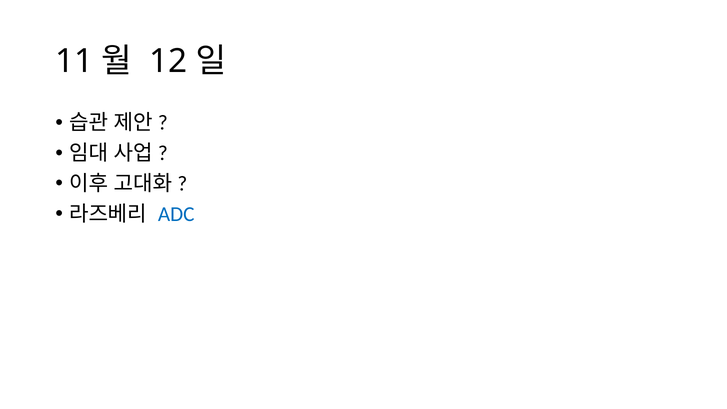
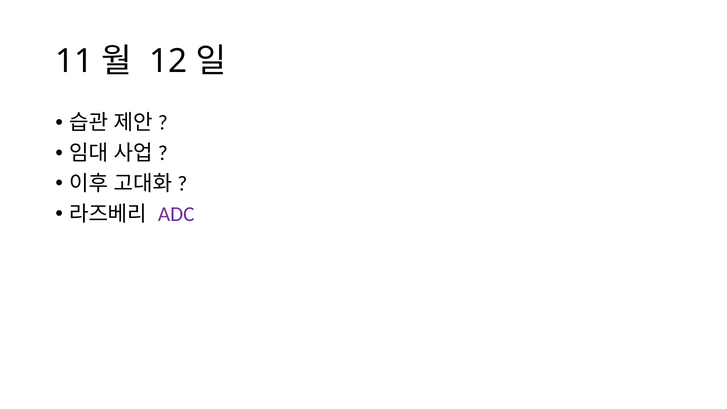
ADC colour: blue -> purple
